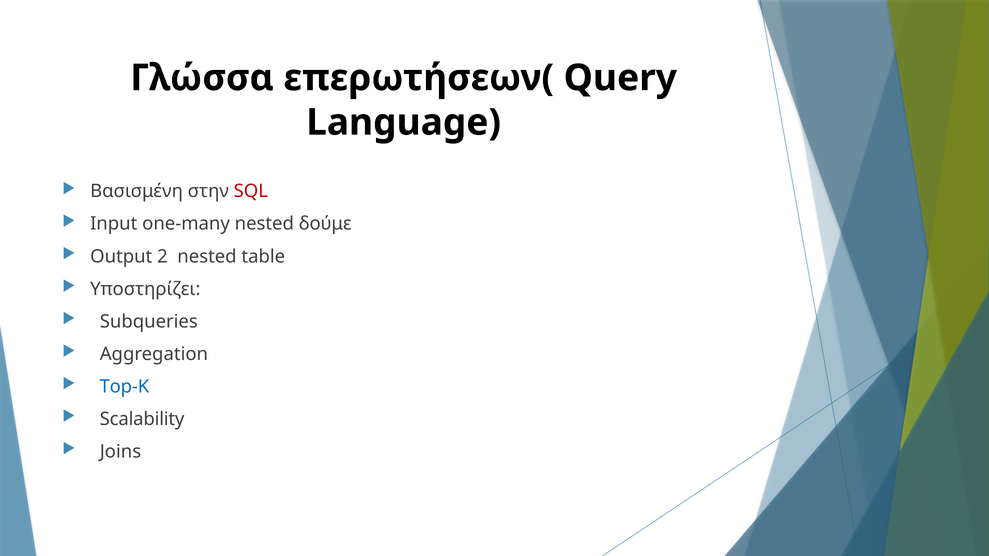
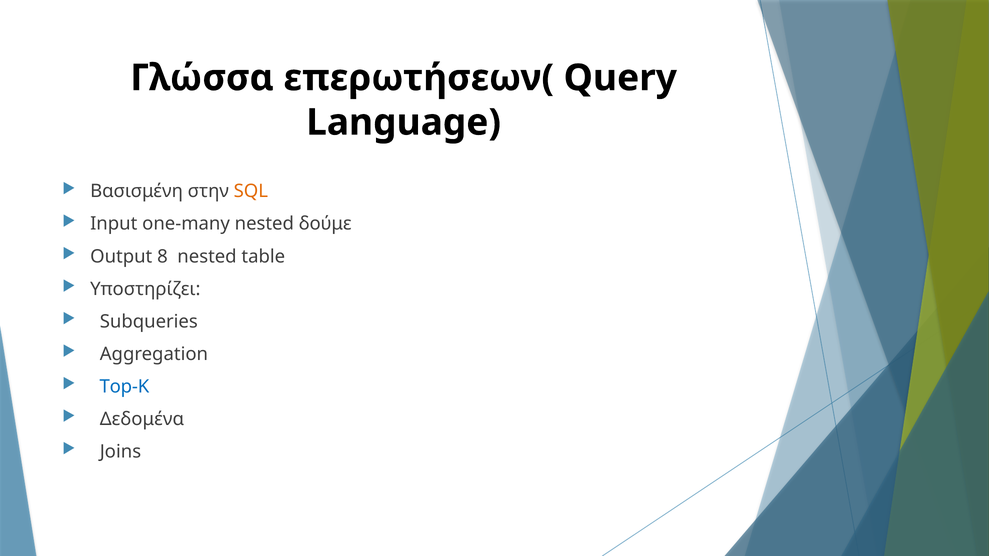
SQL colour: red -> orange
2: 2 -> 8
Scalability: Scalability -> Δεδομένα
